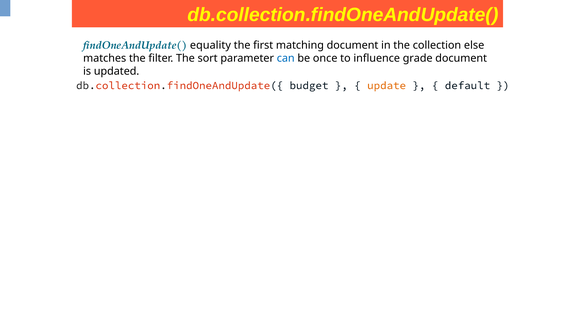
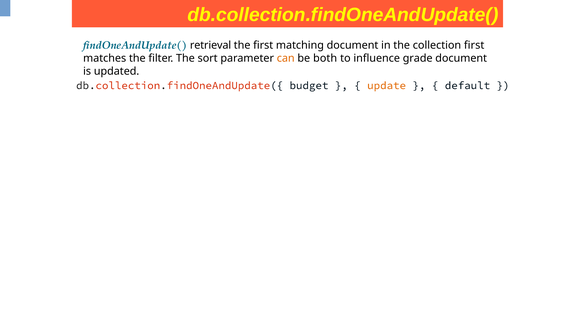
equality: equality -> retrieval
collection else: else -> first
can colour: blue -> orange
once: once -> both
